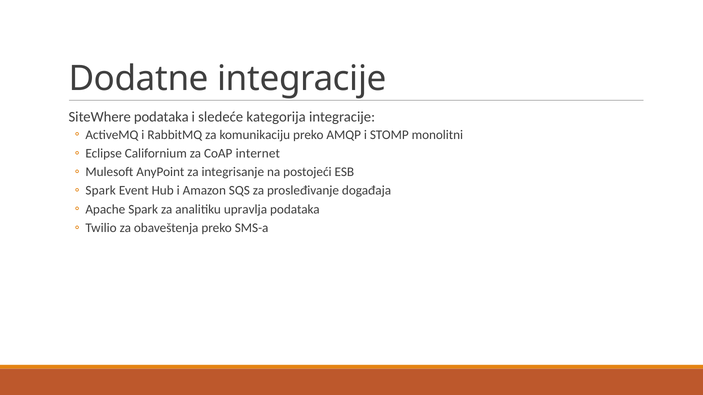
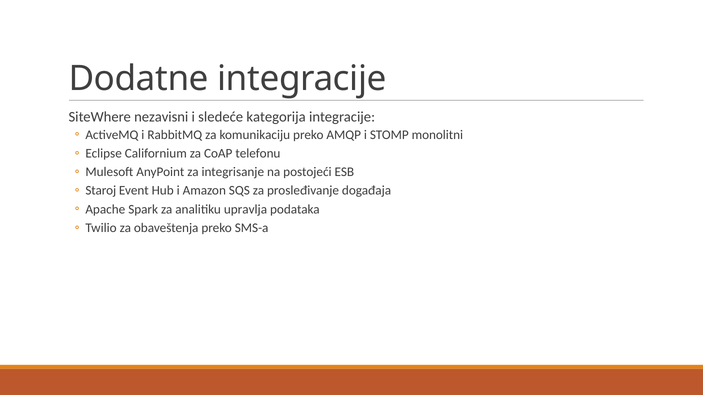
SiteWhere podataka: podataka -> nezavisni
internet: internet -> telefonu
Spark at (101, 191): Spark -> Staroj
